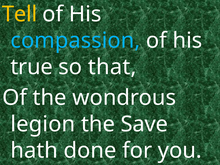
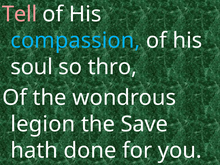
Tell colour: yellow -> pink
true: true -> soul
that: that -> thro
